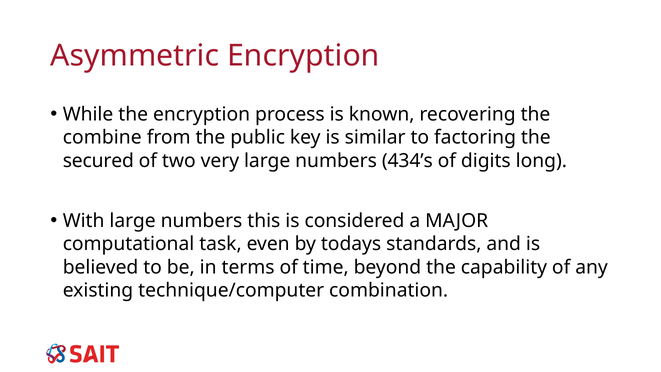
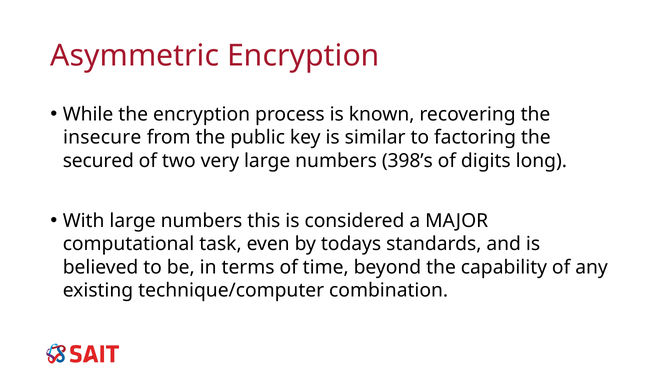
combine: combine -> insecure
434’s: 434’s -> 398’s
